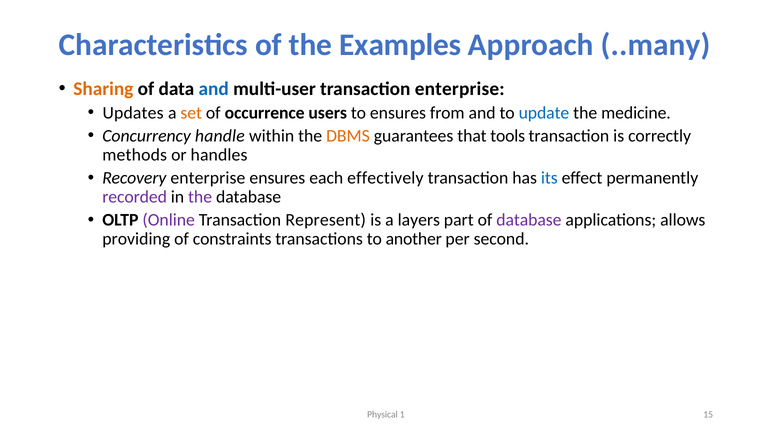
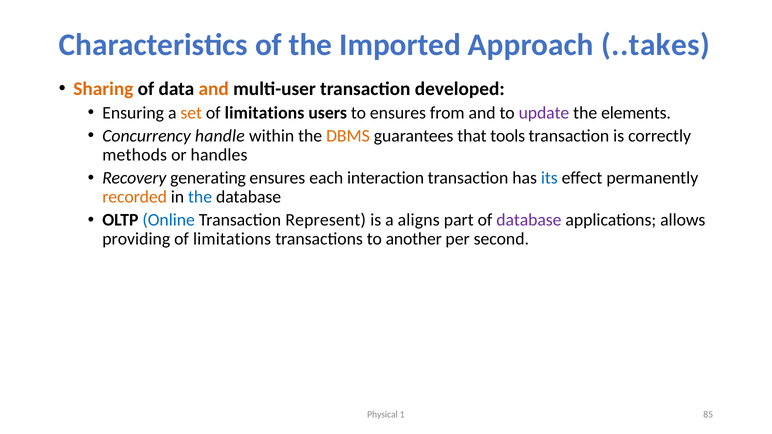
Examples: Examples -> Imported
..many: ..many -> ..takes
and at (214, 89) colour: blue -> orange
transaction enterprise: enterprise -> developed
Updates: Updates -> Ensuring
occurrence at (265, 113): occurrence -> limitations
update colour: blue -> purple
medicine: medicine -> elements
Recovery enterprise: enterprise -> generating
effectively: effectively -> interaction
recorded colour: purple -> orange
the at (200, 197) colour: purple -> blue
Online colour: purple -> blue
layers: layers -> aligns
constraints at (232, 239): constraints -> limitations
15: 15 -> 85
